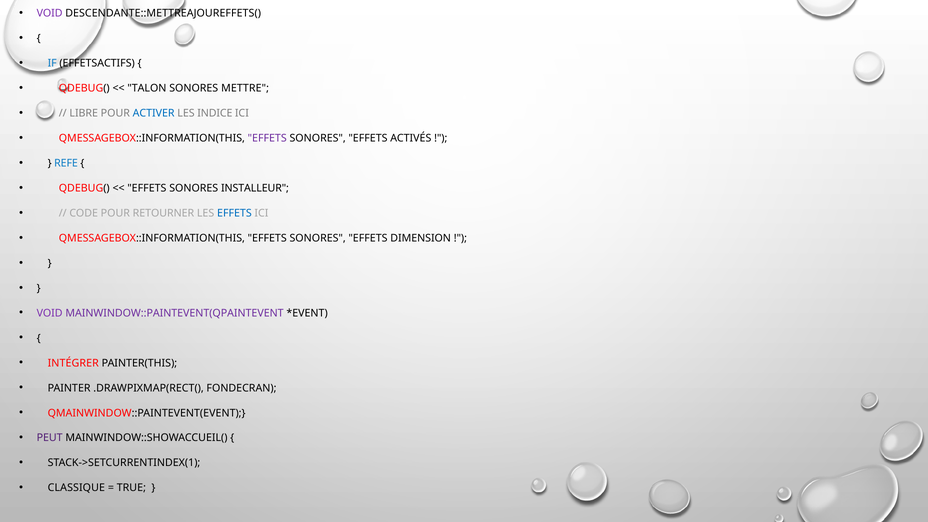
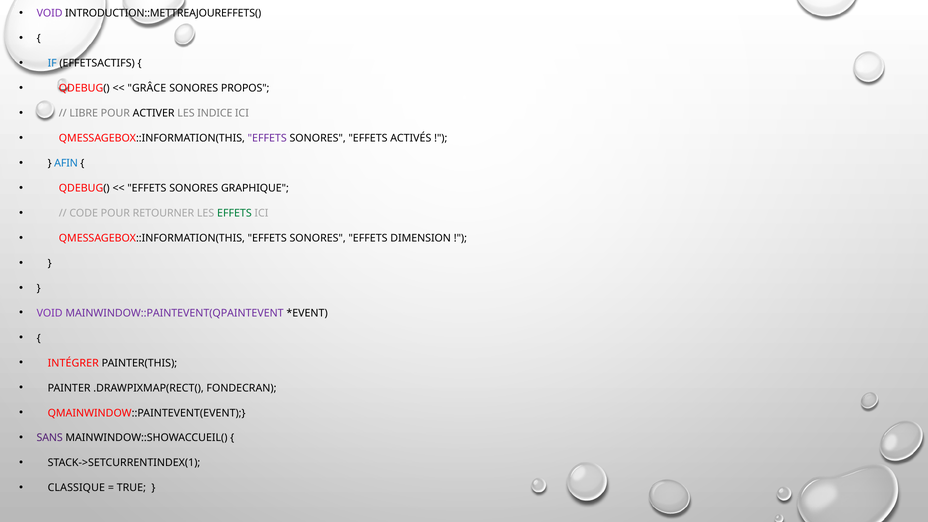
DESCENDANTE::METTREAJOUREFFETS(: DESCENDANTE::METTREAJOUREFFETS( -> INTRODUCTION::METTREAJOUREFFETS(
TALON: TALON -> GRÂCE
METTRE: METTRE -> PROPOS
ACTIVER colour: blue -> black
REFE: REFE -> AFIN
INSTALLEUR: INSTALLEUR -> GRAPHIQUE
EFFETS at (234, 213) colour: blue -> green
PEUT: PEUT -> SANS
